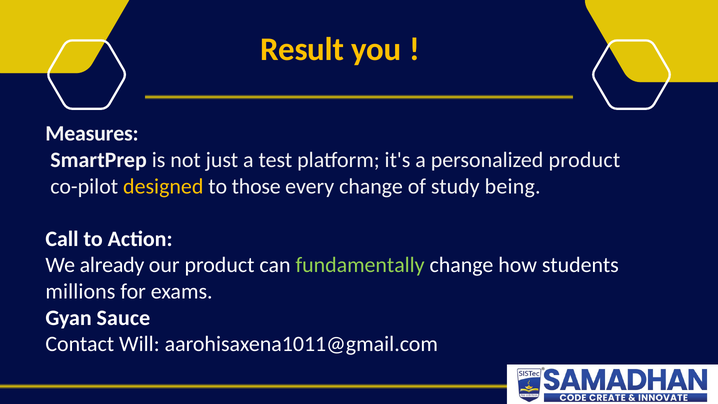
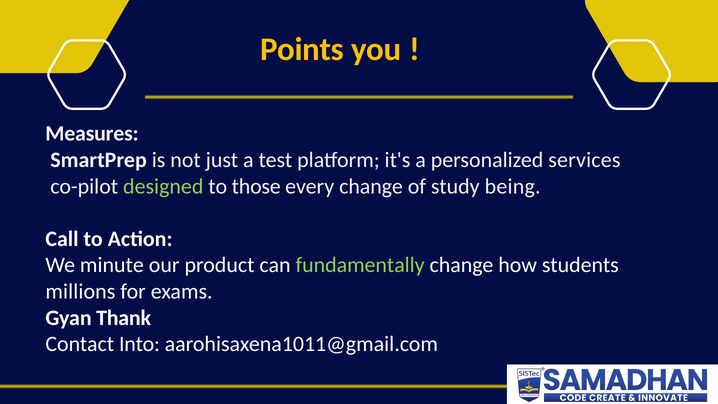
Result: Result -> Points
personalized product: product -> services
designed colour: yellow -> light green
already: already -> minute
Sauce: Sauce -> Thank
Will: Will -> Into
